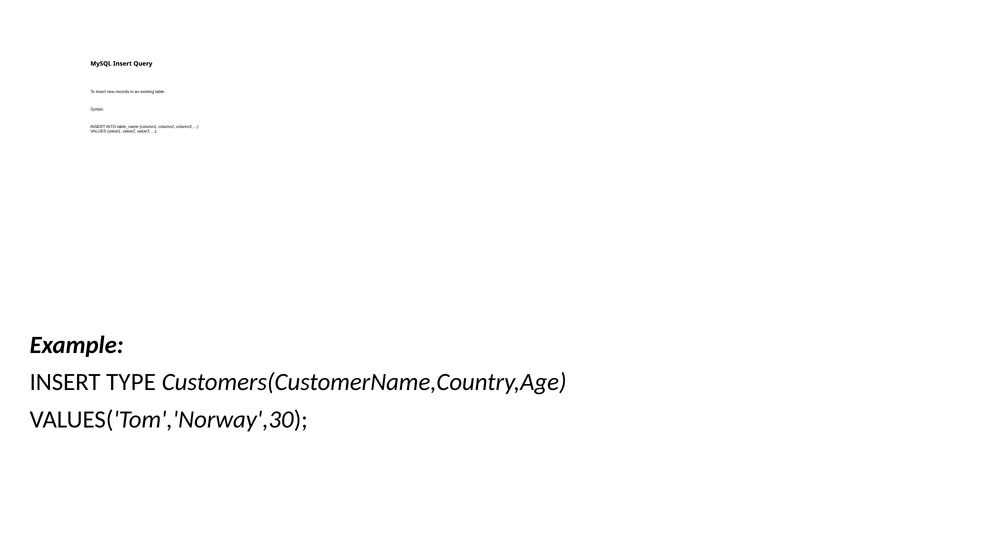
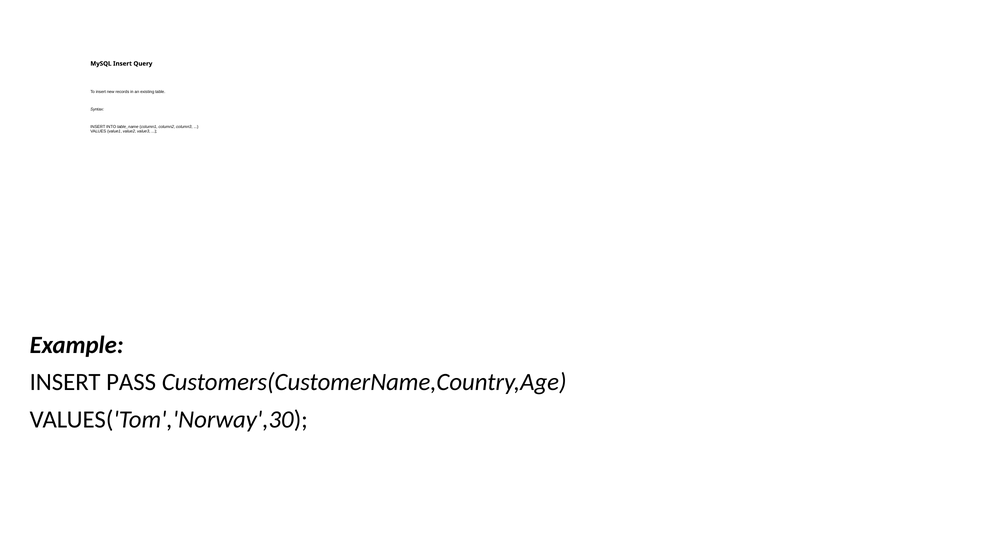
TYPE: TYPE -> PASS
